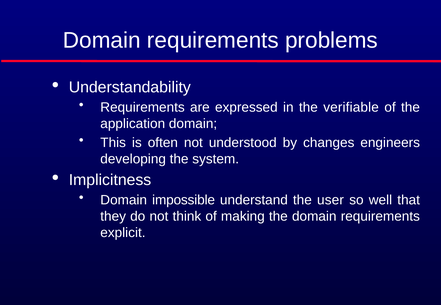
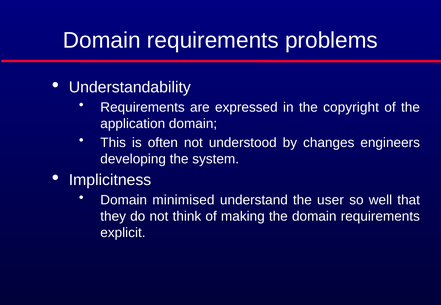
verifiable: verifiable -> copyright
impossible: impossible -> minimised
